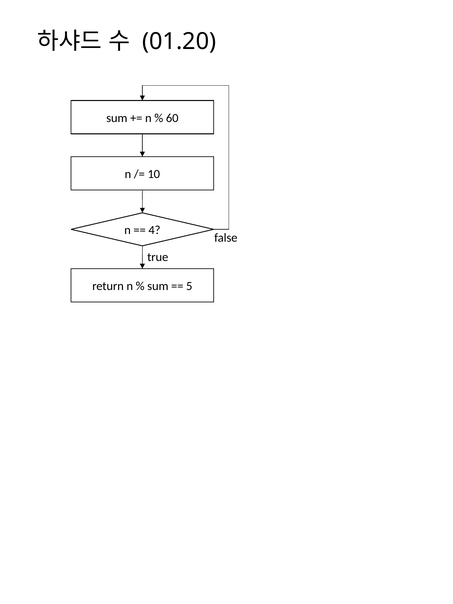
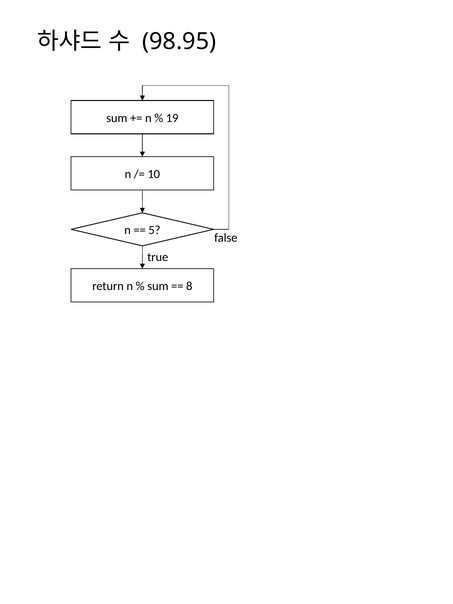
01.20: 01.20 -> 98.95
60: 60 -> 19
4: 4 -> 5
5: 5 -> 8
